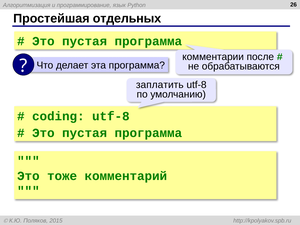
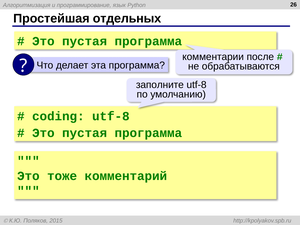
заплатить: заплатить -> заполните
